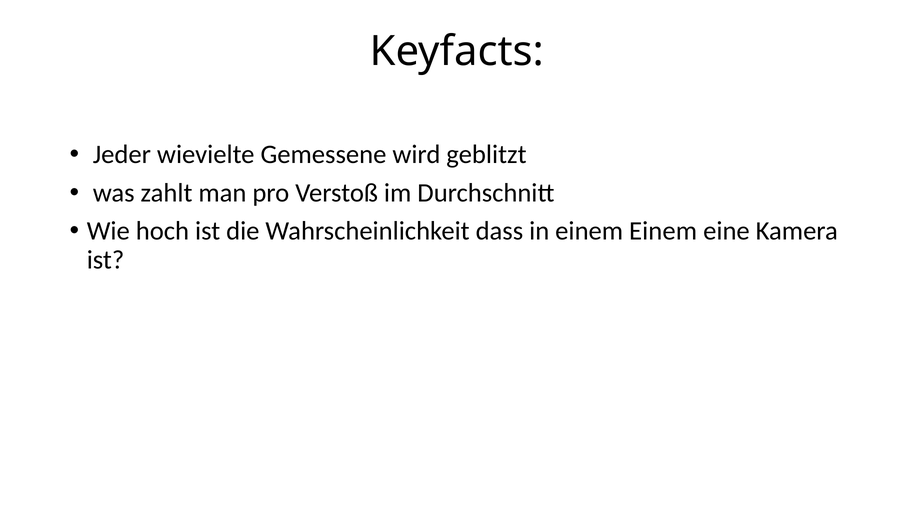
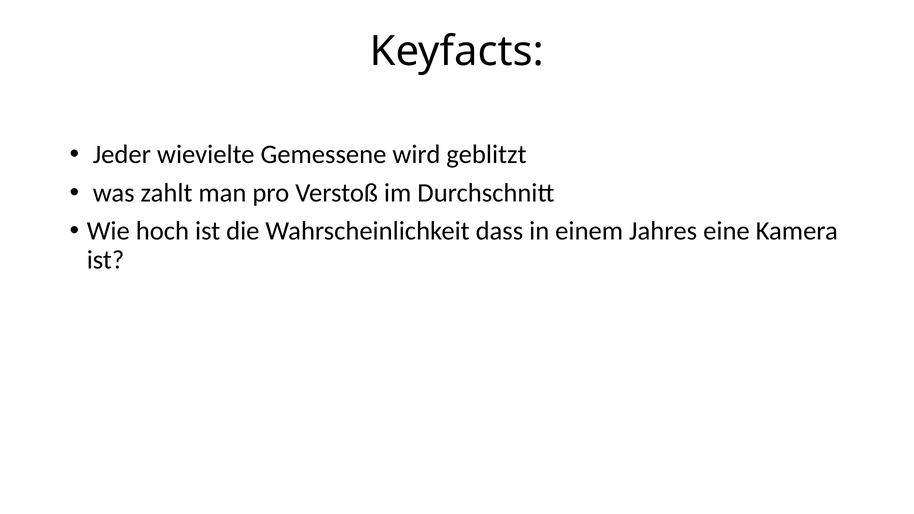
einem Einem: Einem -> Jahres
